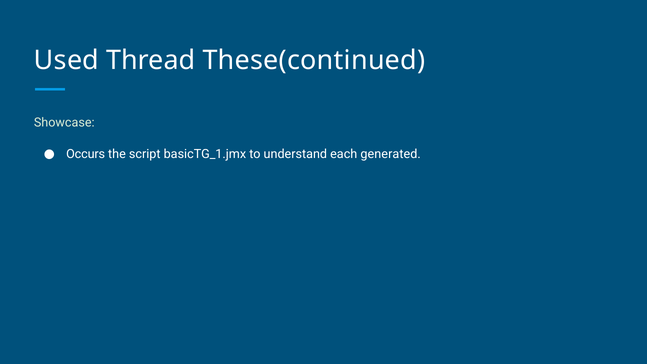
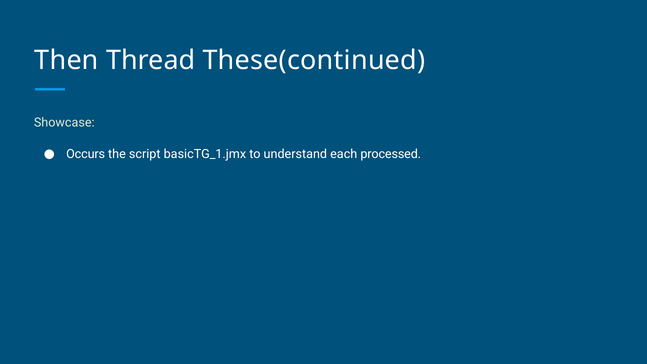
Used: Used -> Then
generated: generated -> processed
